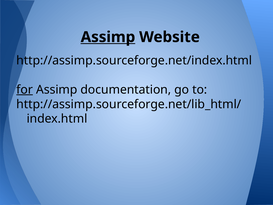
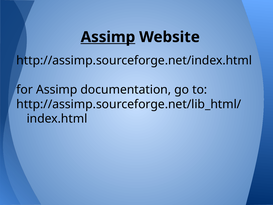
for underline: present -> none
